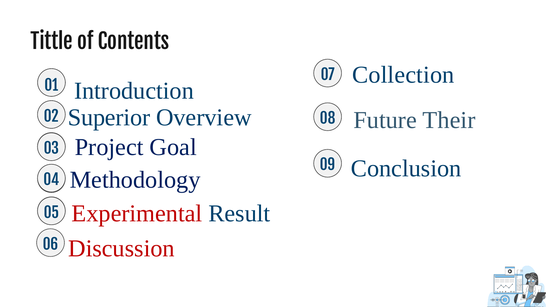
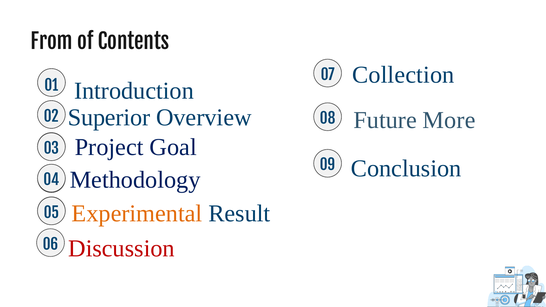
Tittle: Tittle -> From
Their: Their -> More
Experimental colour: red -> orange
